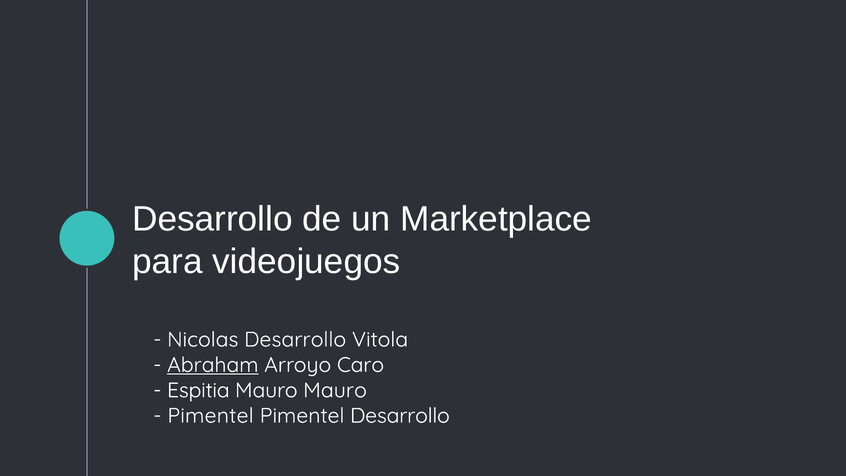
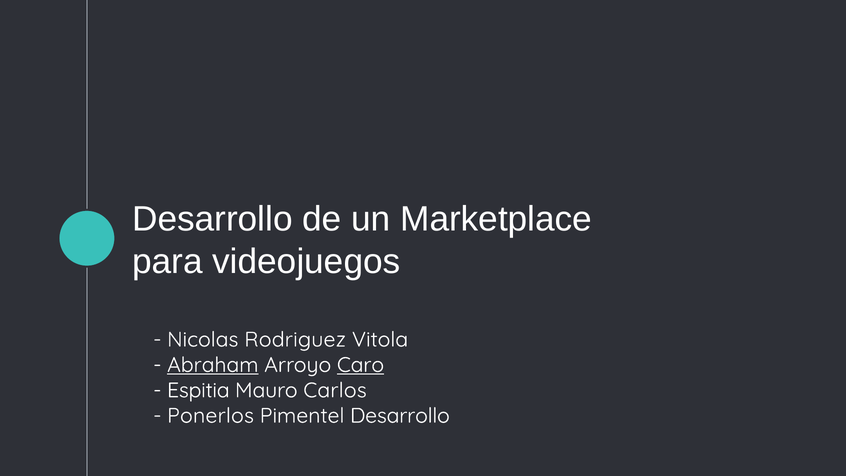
Nicolas Desarrollo: Desarrollo -> Rodriguez
Caro underline: none -> present
Mauro Mauro: Mauro -> Carlos
Pimentel at (211, 416): Pimentel -> Ponerlos
